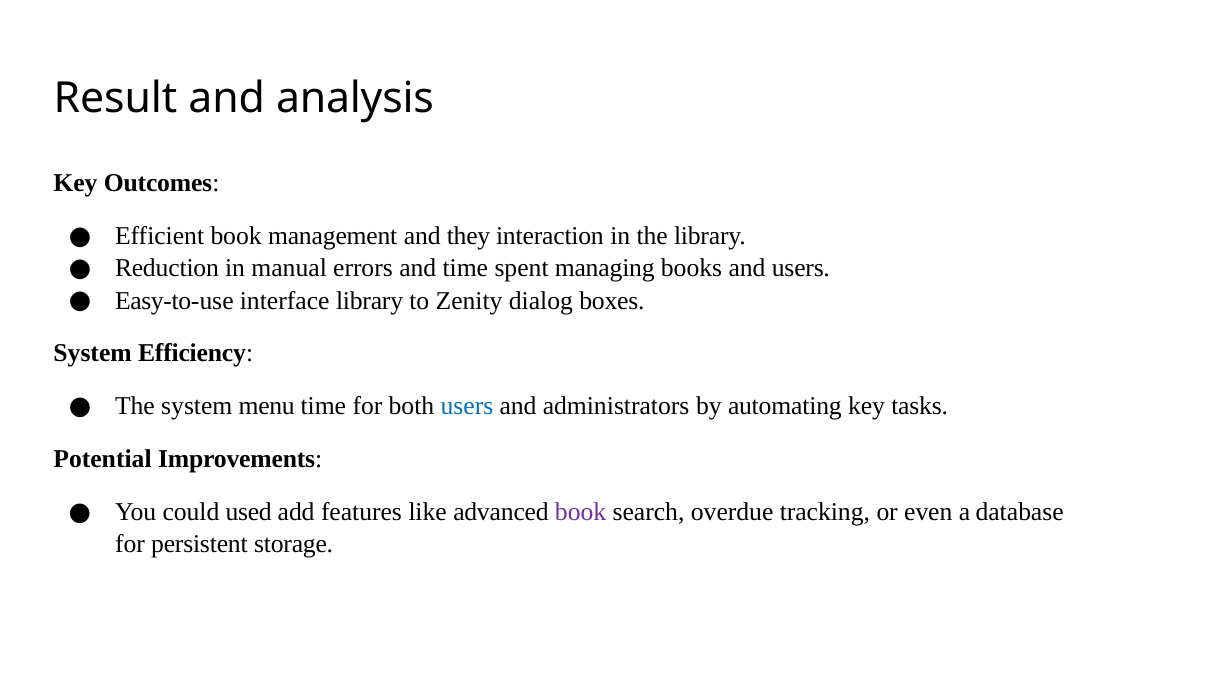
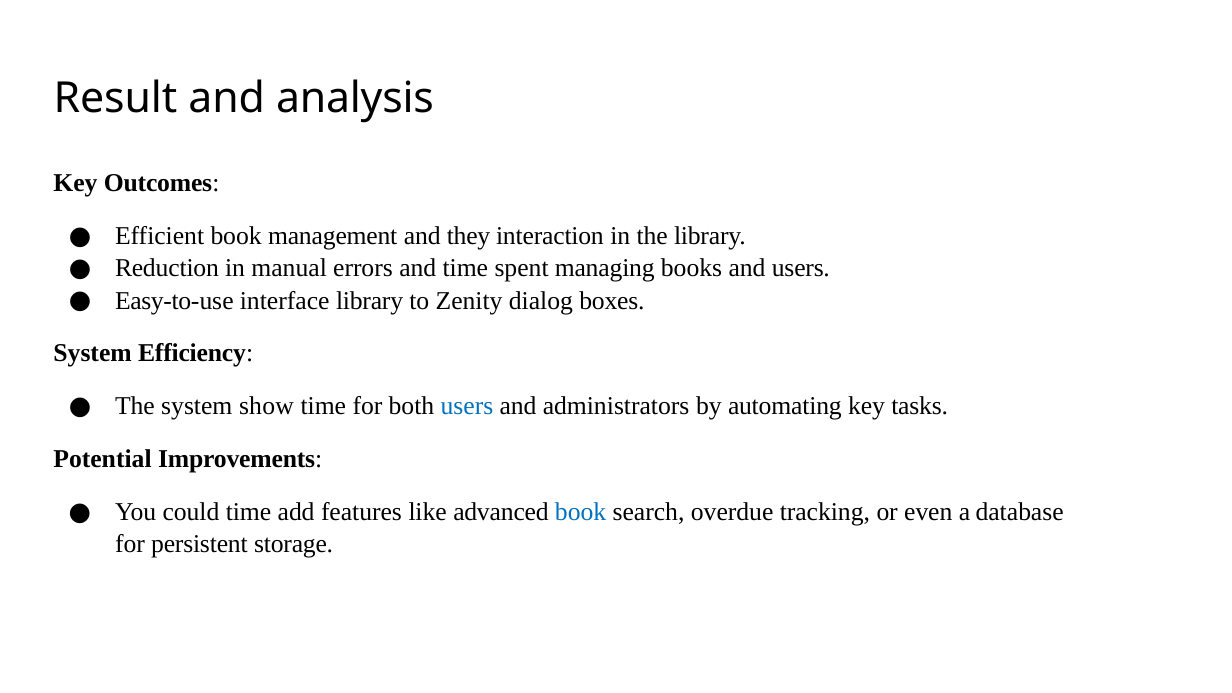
menu: menu -> show
could used: used -> time
book at (581, 512) colour: purple -> blue
